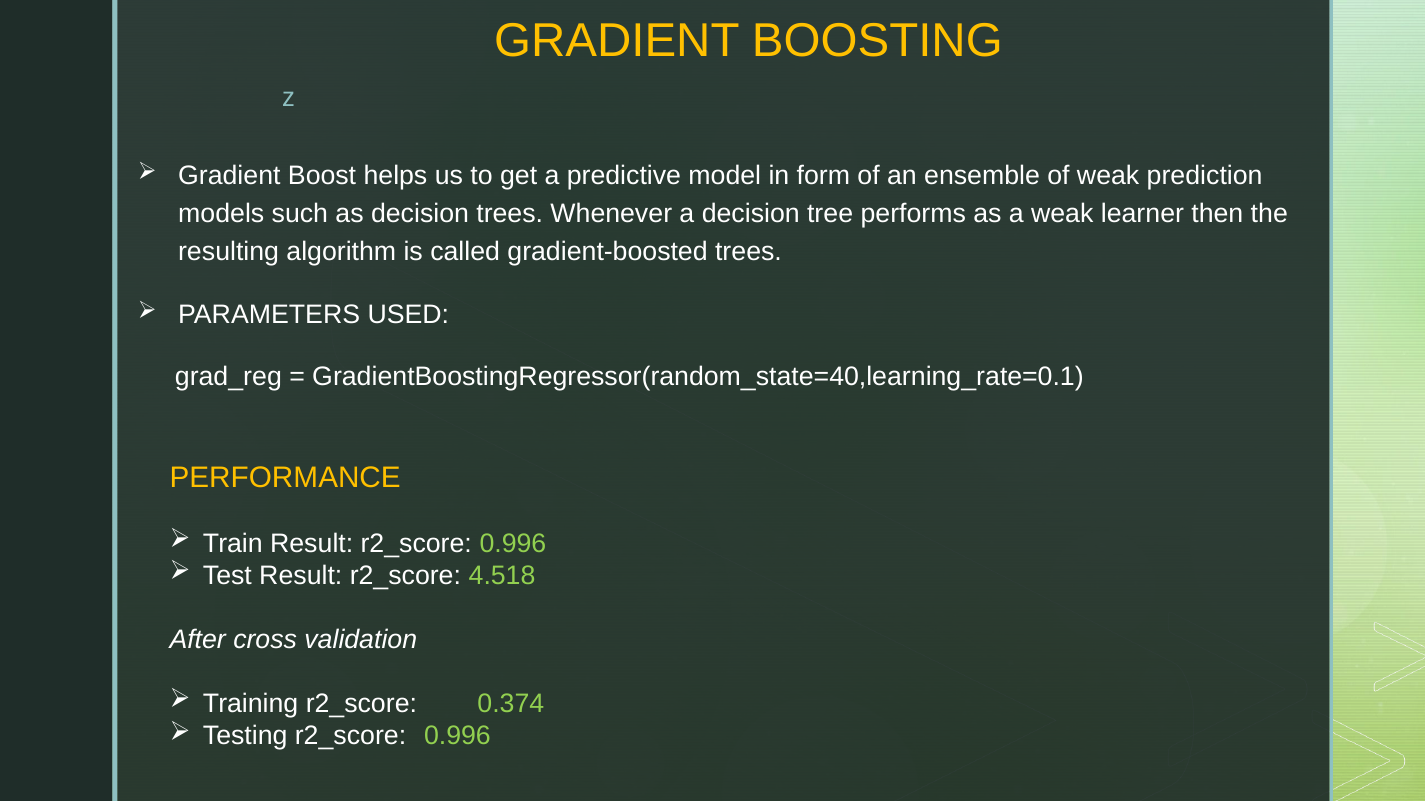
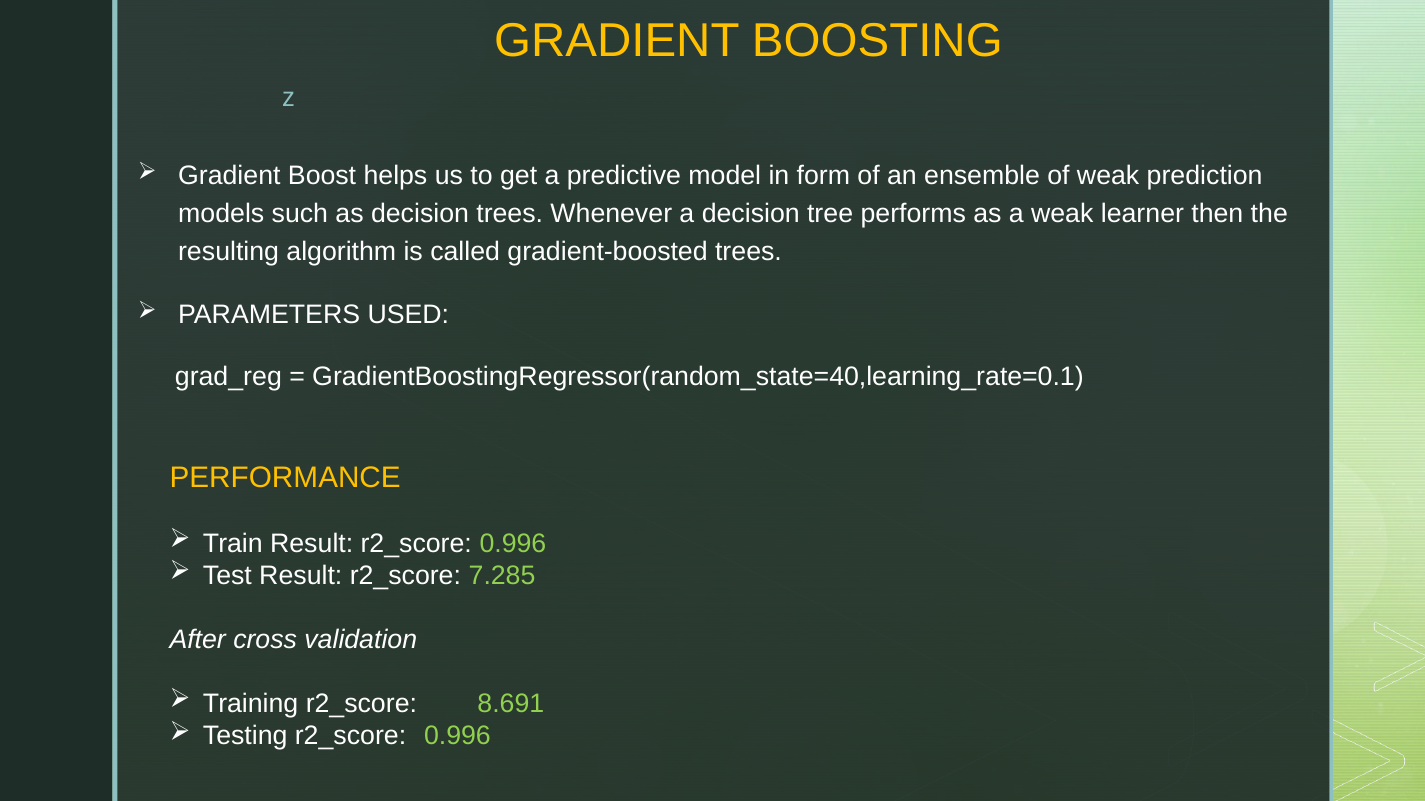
4.518: 4.518 -> 7.285
0.374: 0.374 -> 8.691
